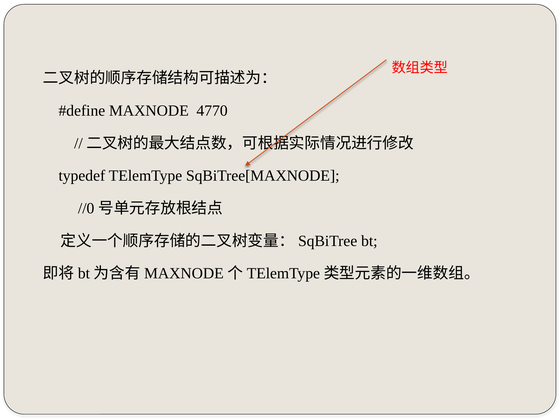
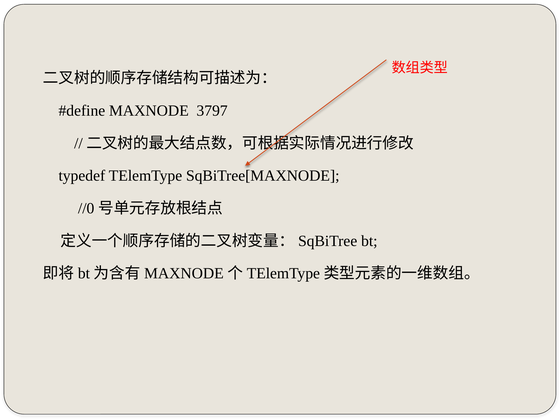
4770: 4770 -> 3797
